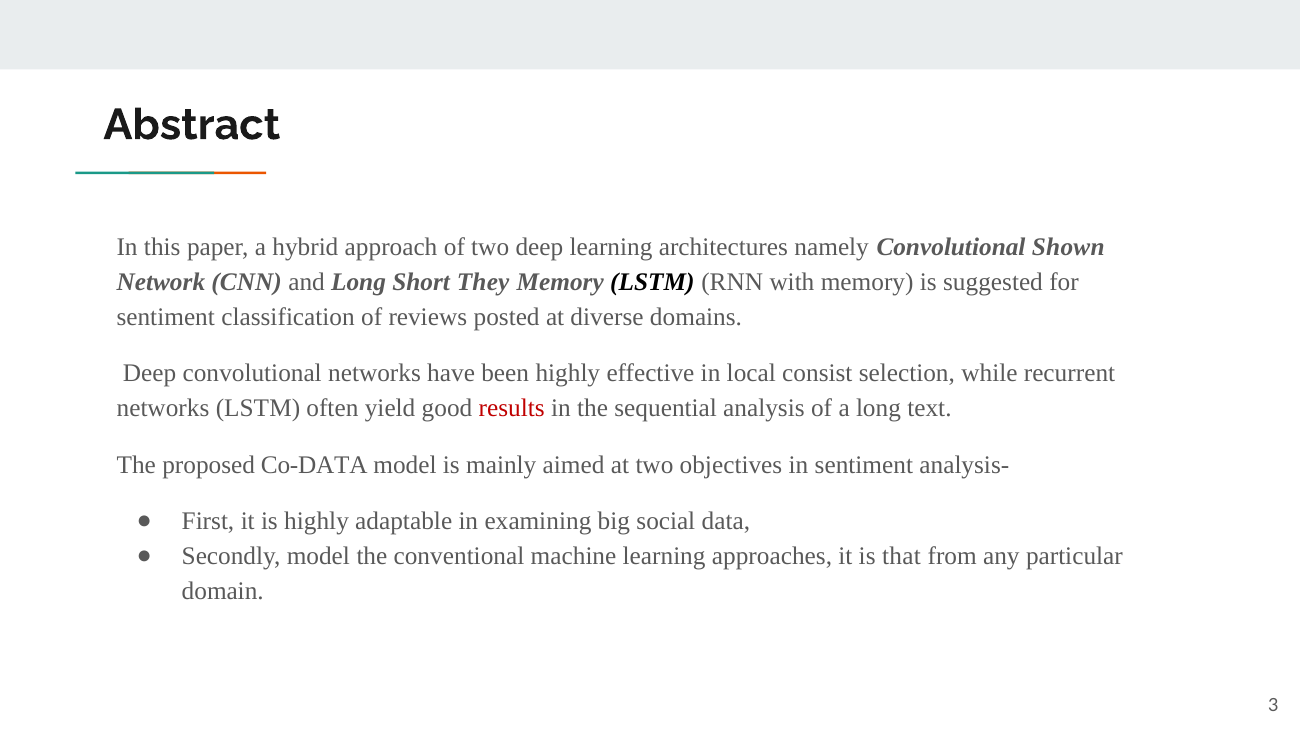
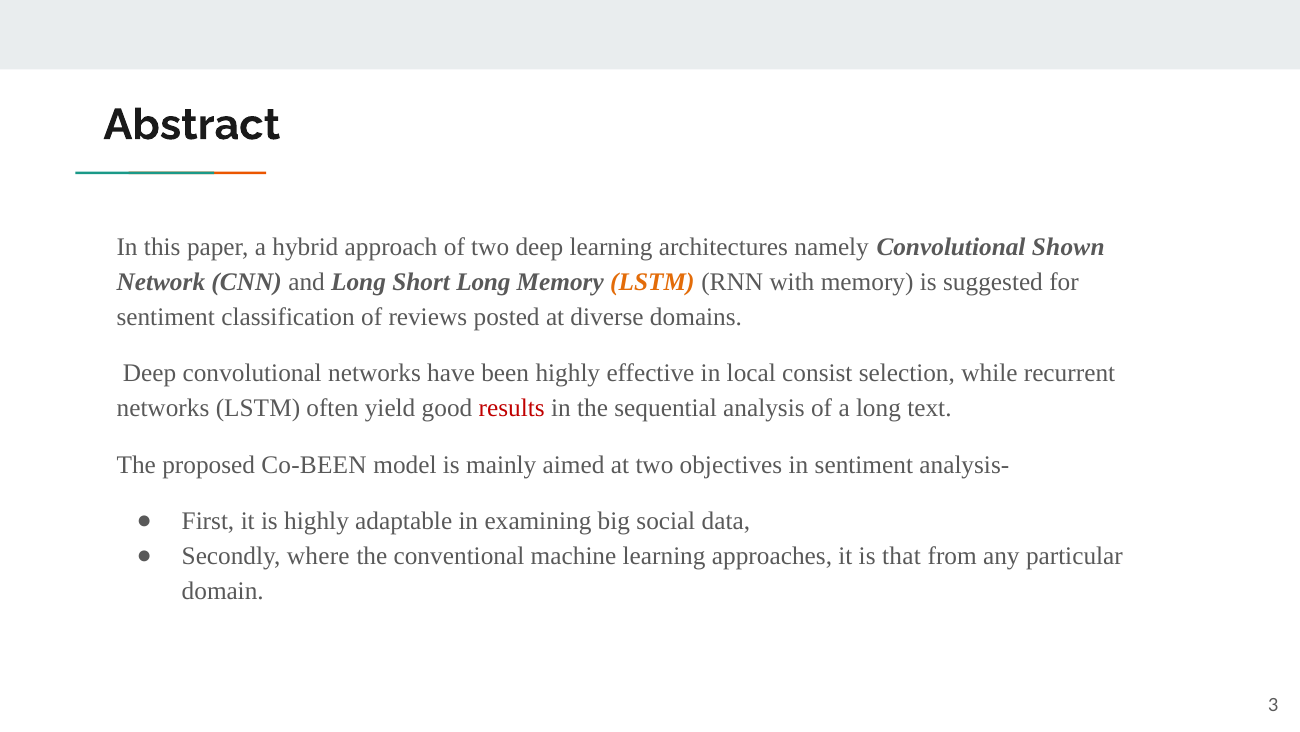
Short They: They -> Long
LSTM at (652, 281) colour: black -> orange
Co-DATA: Co-DATA -> Co-BEEN
Secondly model: model -> where
